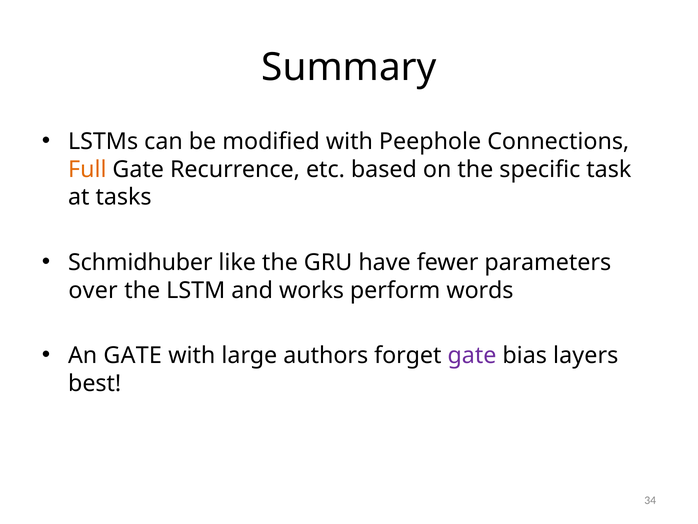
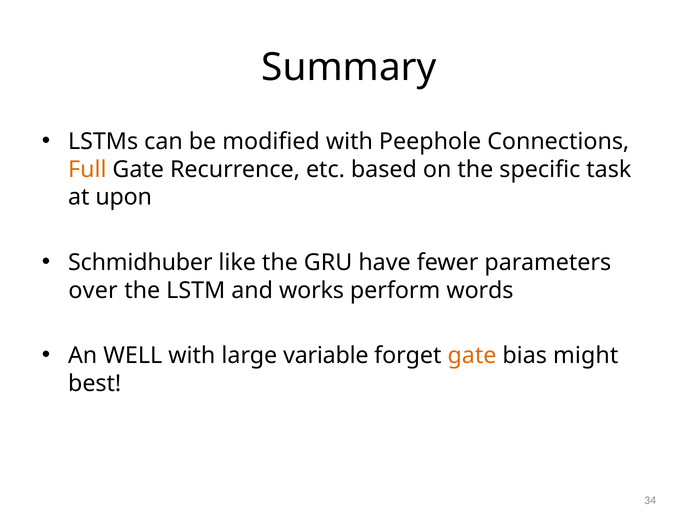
tasks: tasks -> upon
An GATE: GATE -> WELL
authors: authors -> variable
gate at (472, 355) colour: purple -> orange
layers: layers -> might
